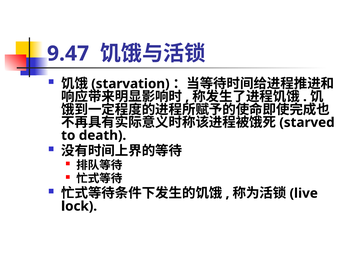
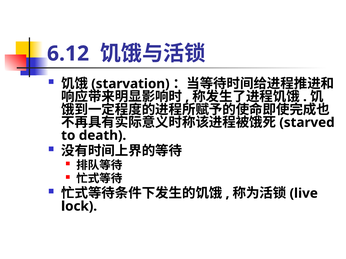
9.47: 9.47 -> 6.12
